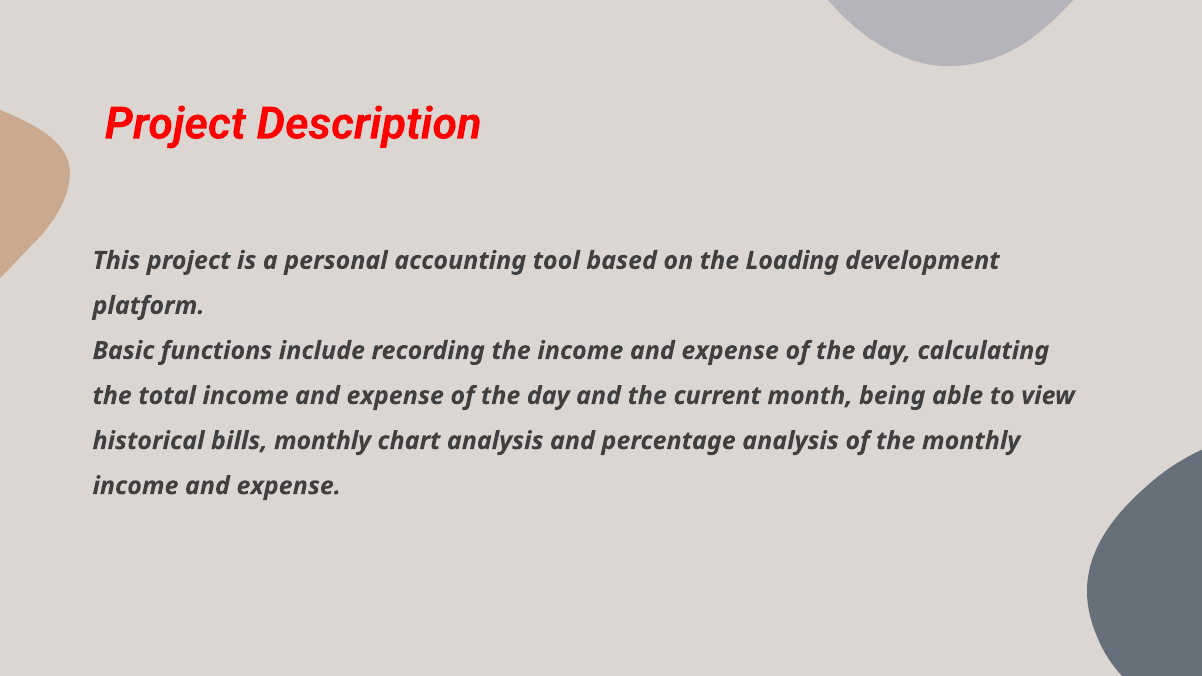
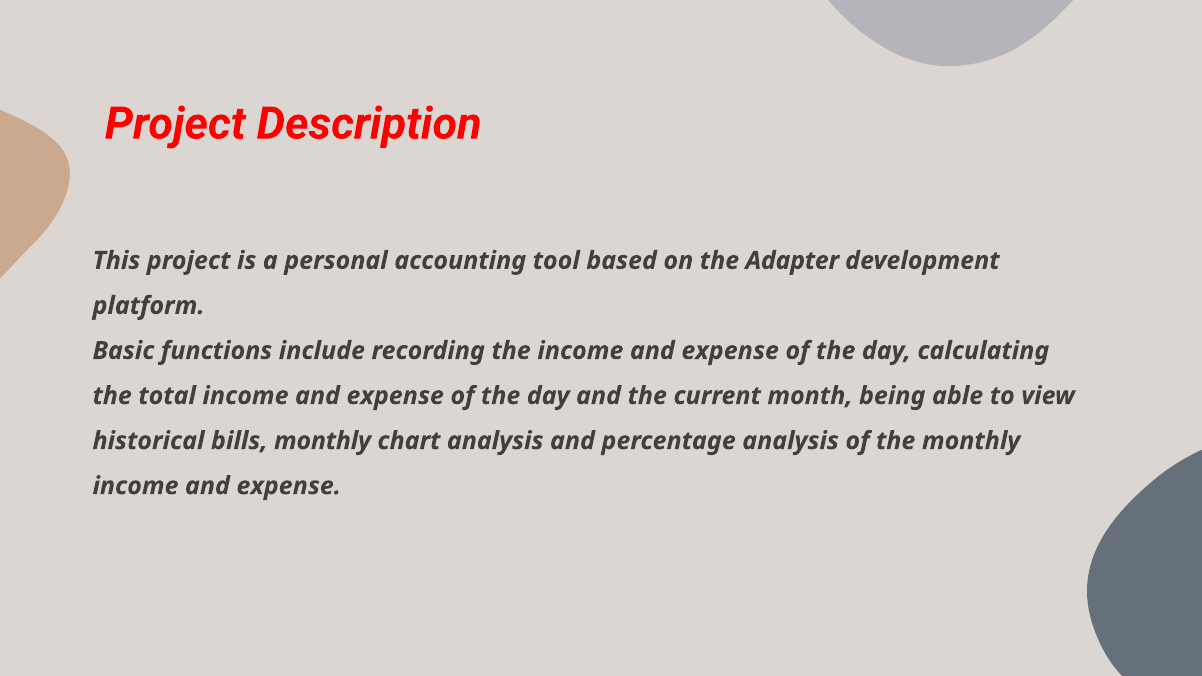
Loading: Loading -> Adapter
